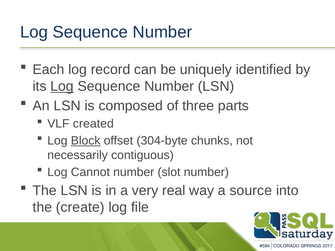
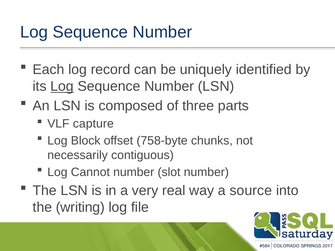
created: created -> capture
Block underline: present -> none
304-byte: 304-byte -> 758-byte
create: create -> writing
